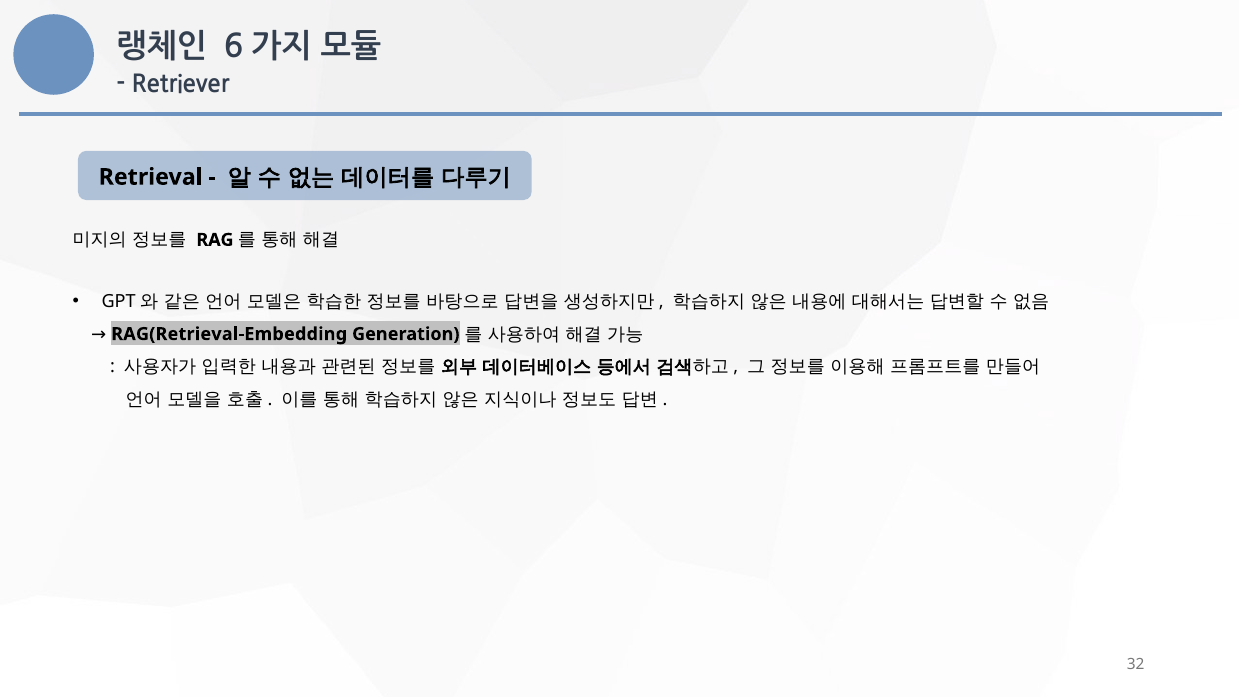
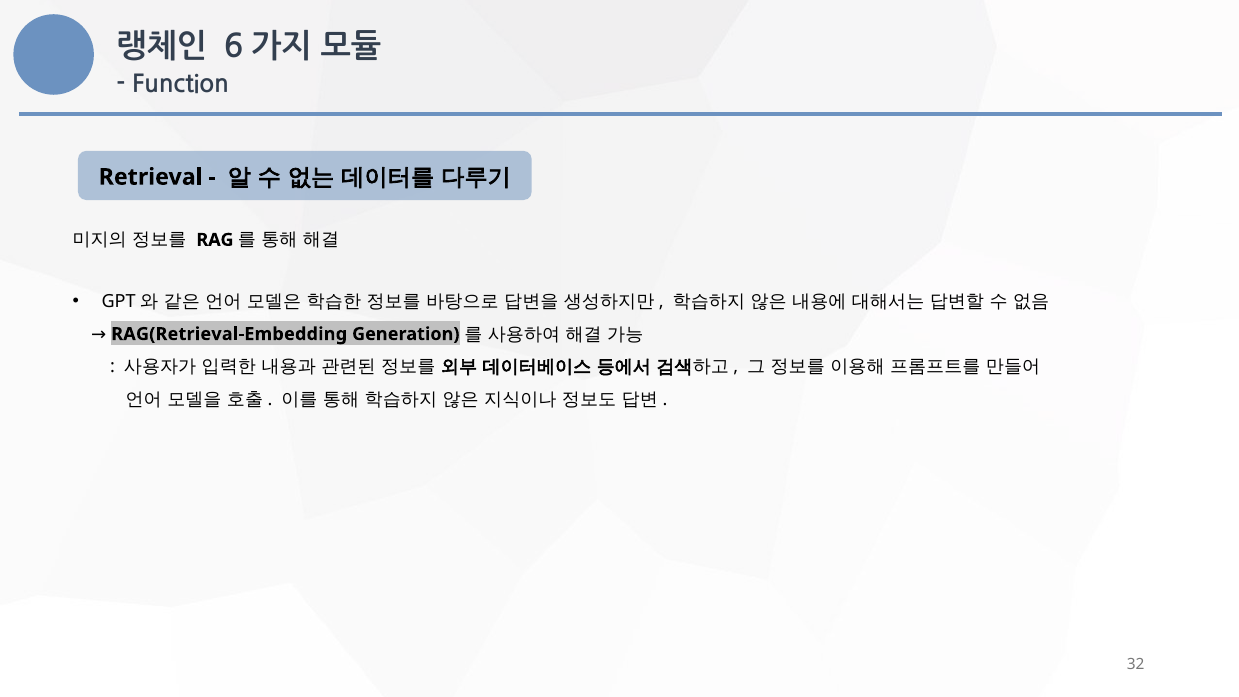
Retriever: Retriever -> Function
